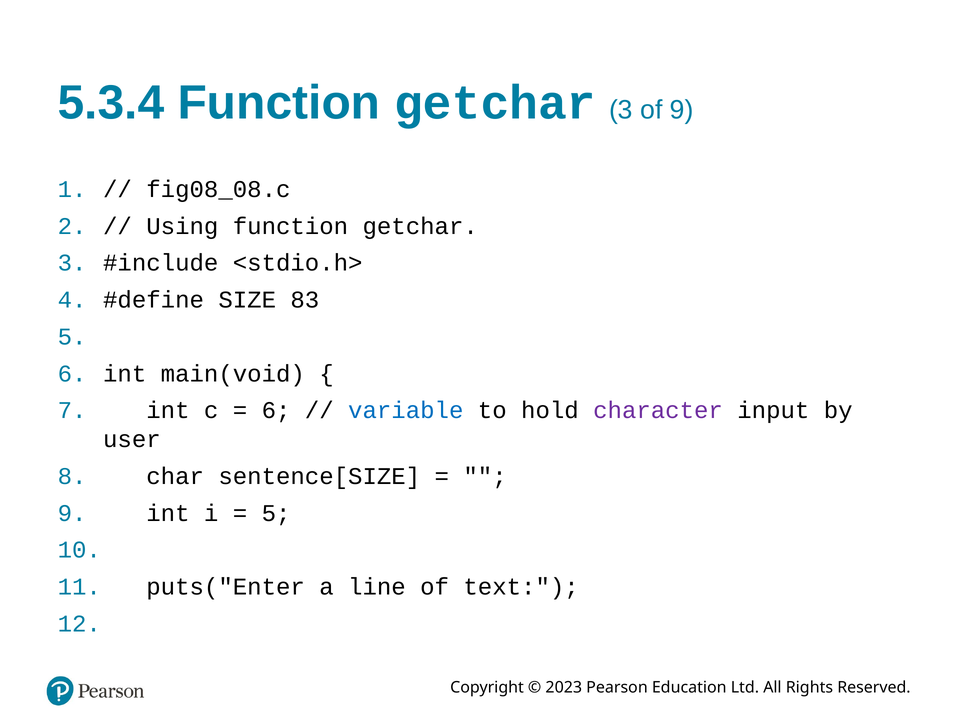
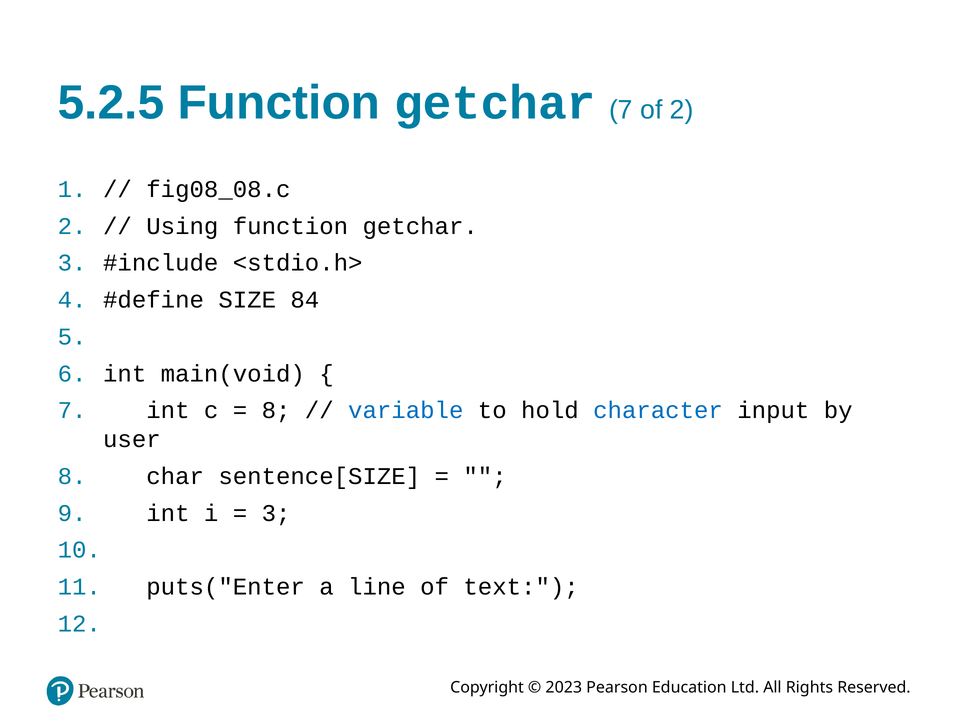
5.3.4: 5.3.4 -> 5.2.5
3 at (621, 110): 3 -> 7
of 9: 9 -> 2
83: 83 -> 84
6 at (276, 410): 6 -> 8
character colour: purple -> blue
5 at (276, 513): 5 -> 3
